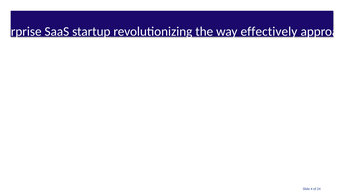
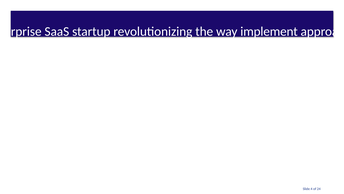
effectively: effectively -> implement
